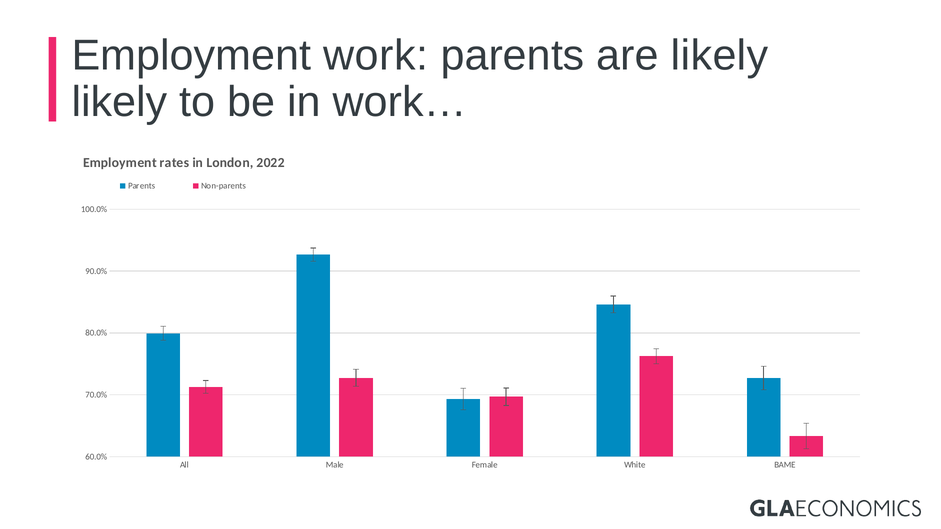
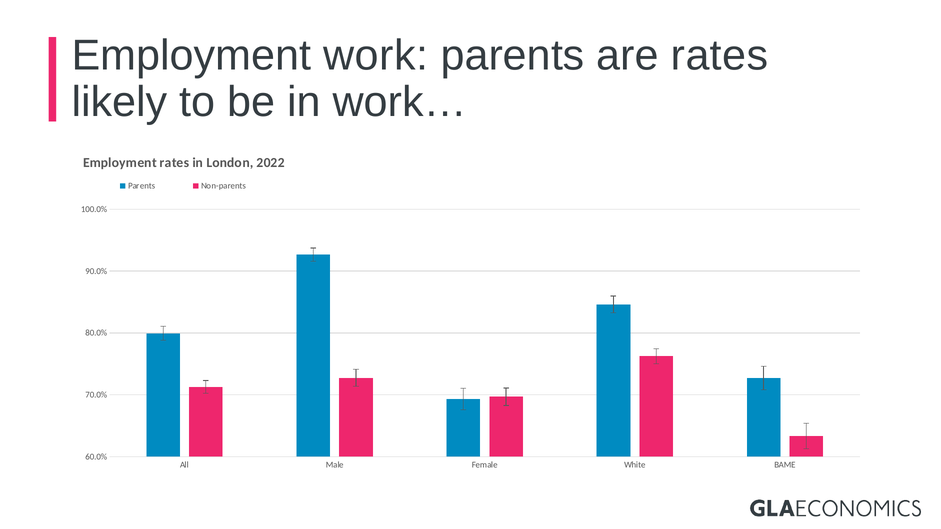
are likely: likely -> rates
